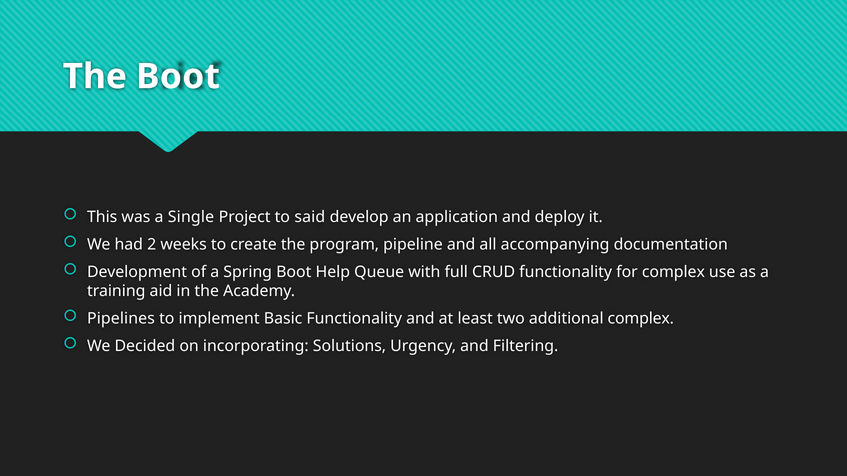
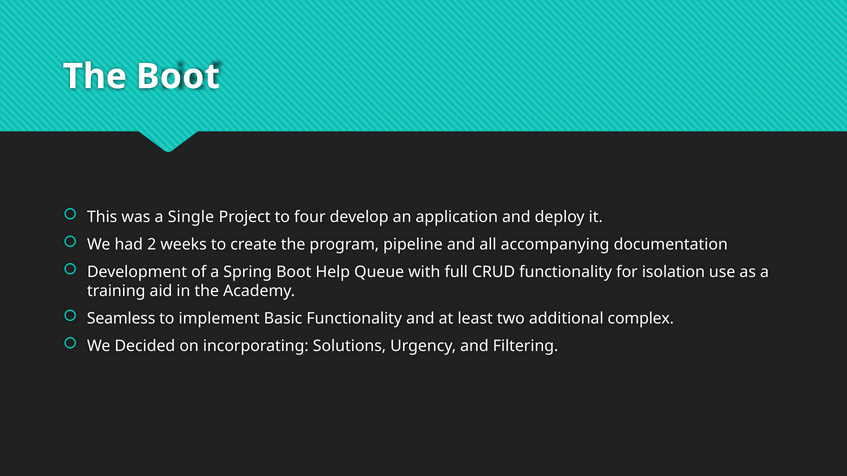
said: said -> four
for complex: complex -> isolation
Pipelines: Pipelines -> Seamless
